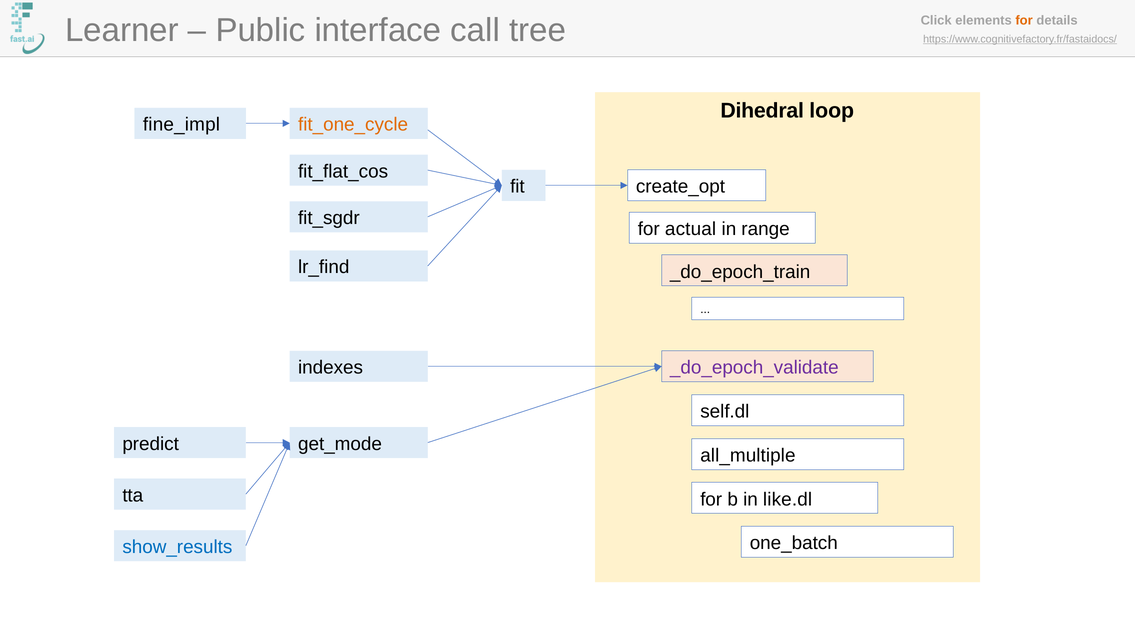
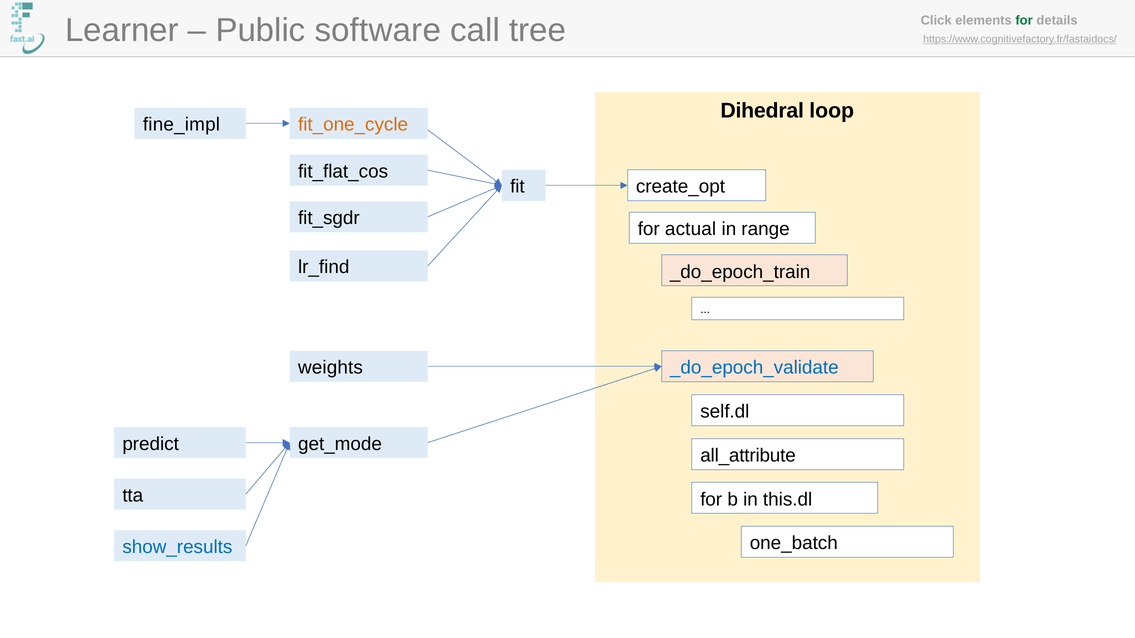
for at (1024, 21) colour: orange -> green
interface: interface -> software
indexes: indexes -> weights
_do_epoch_validate colour: purple -> blue
all_multiple: all_multiple -> all_attribute
like.dl: like.dl -> this.dl
